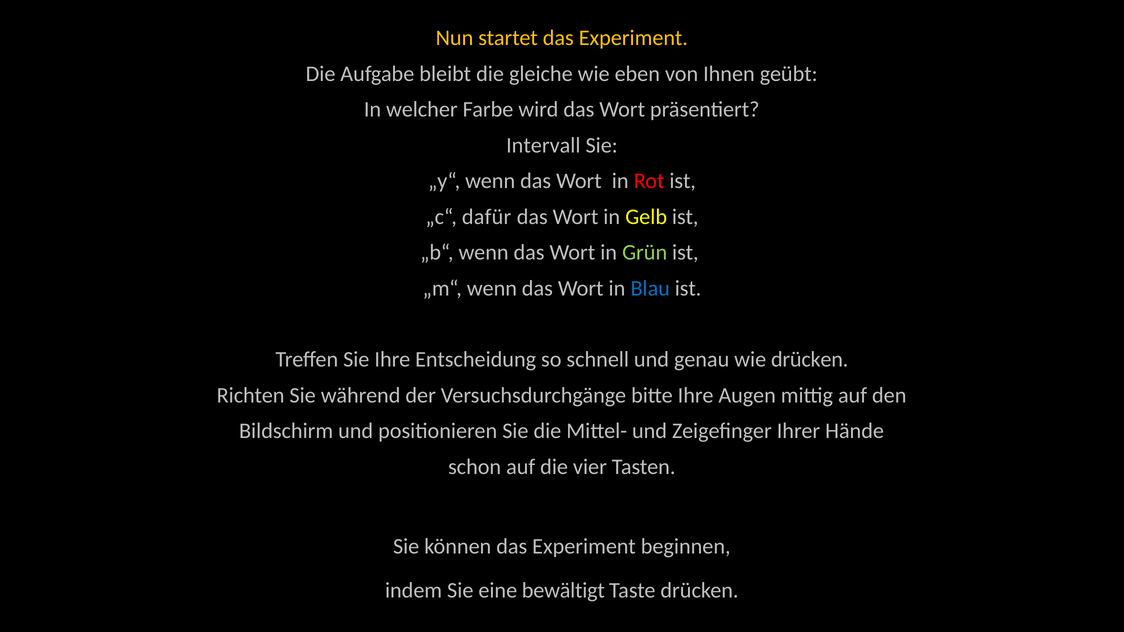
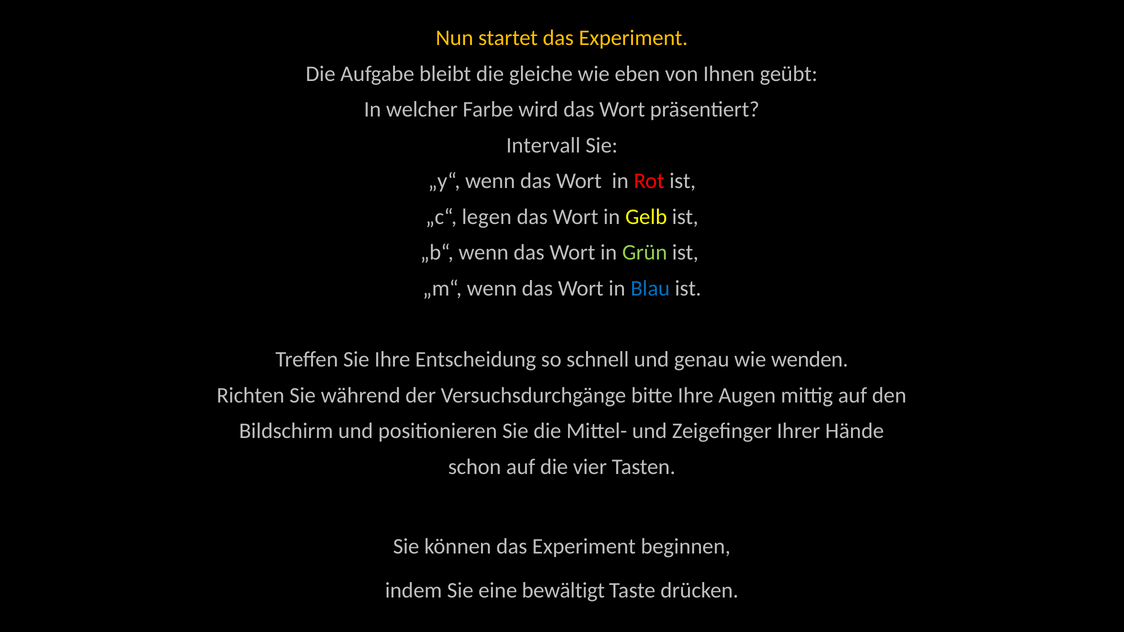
dafür: dafür -> legen
wie drücken: drücken -> wenden
